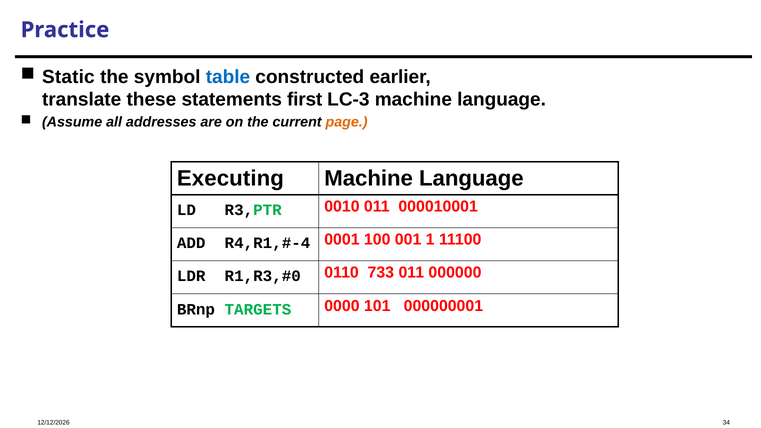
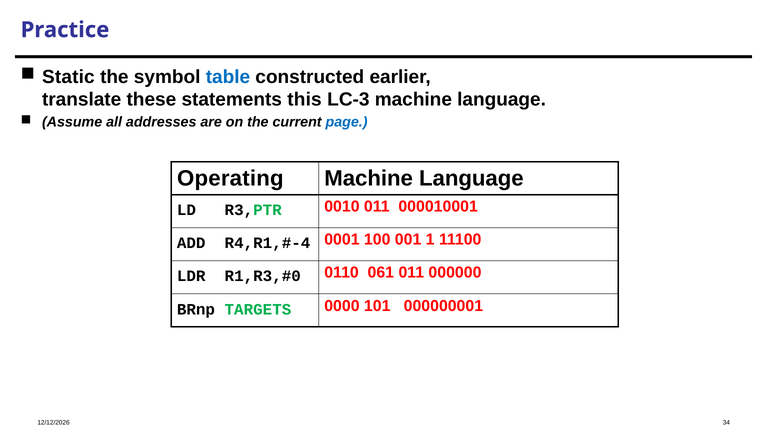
first: first -> this
page colour: orange -> blue
Executing: Executing -> Operating
733: 733 -> 061
